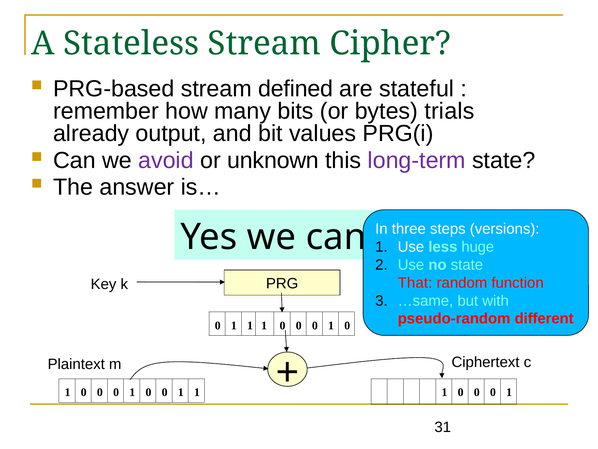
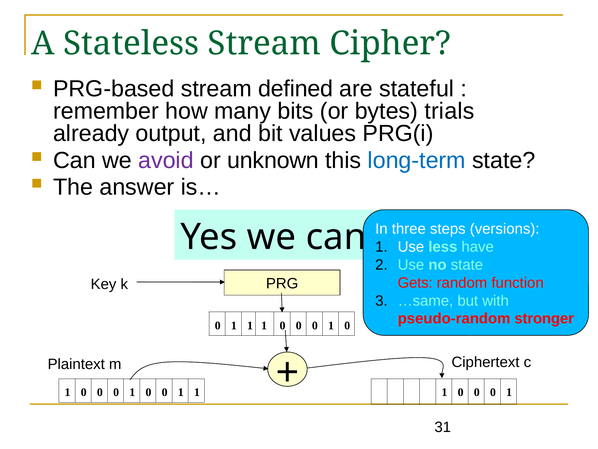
long-term colour: purple -> blue
huge: huge -> have
That: That -> Gets
different: different -> stronger
